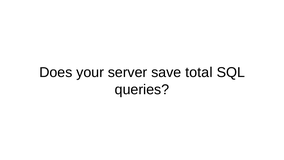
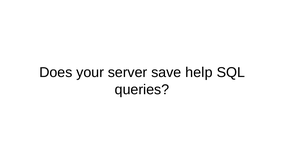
total: total -> help
